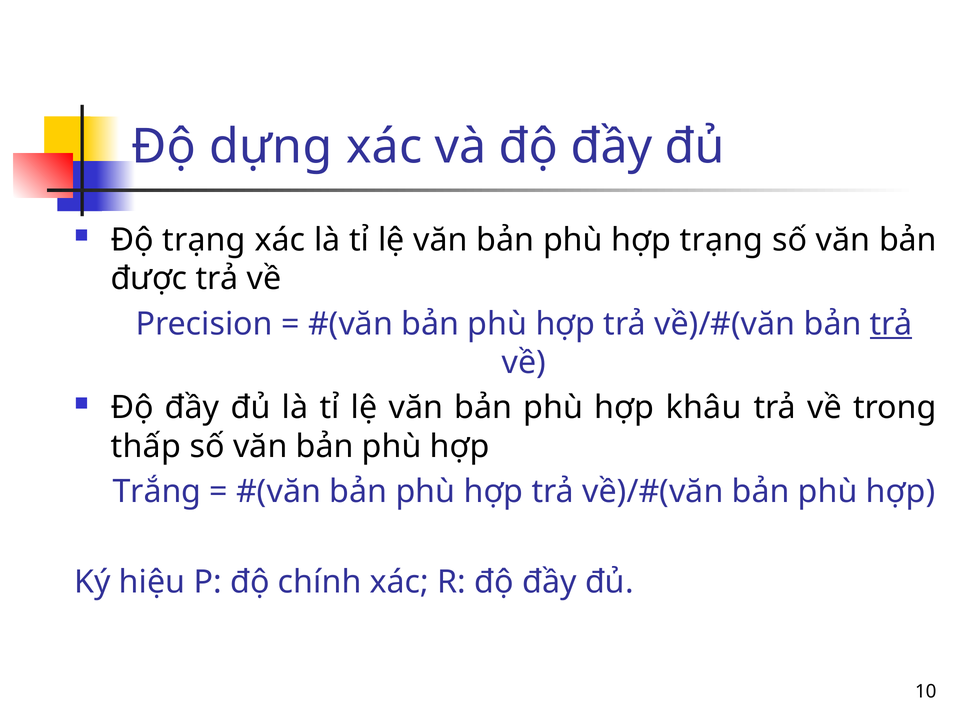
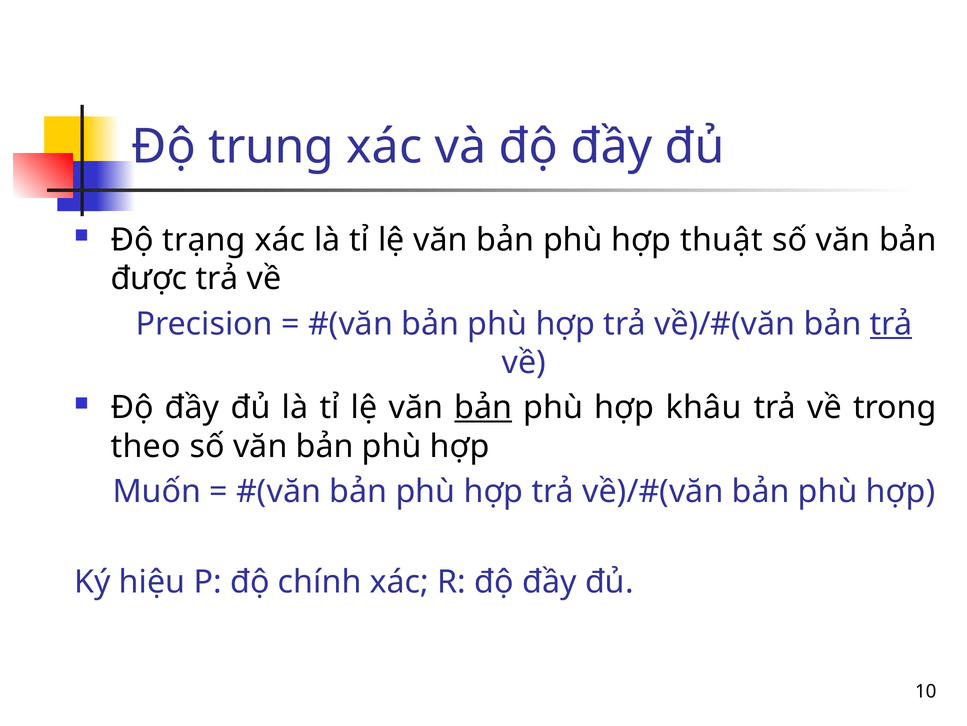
dựng: dựng -> trung
hợp trạng: trạng -> thuật
bản at (483, 407) underline: none -> present
thấp: thấp -> theo
Trắng: Trắng -> Muốn
